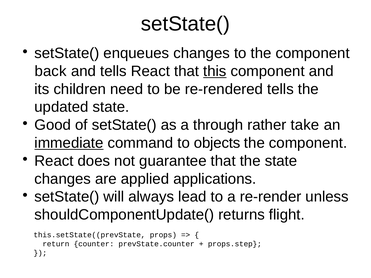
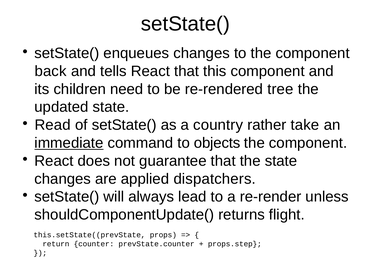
this underline: present -> none
re-rendered tells: tells -> tree
Good: Good -> Read
through: through -> country
applications: applications -> dispatchers
